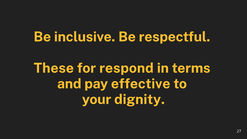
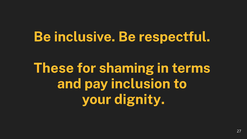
respond: respond -> shaming
effective: effective -> inclusion
